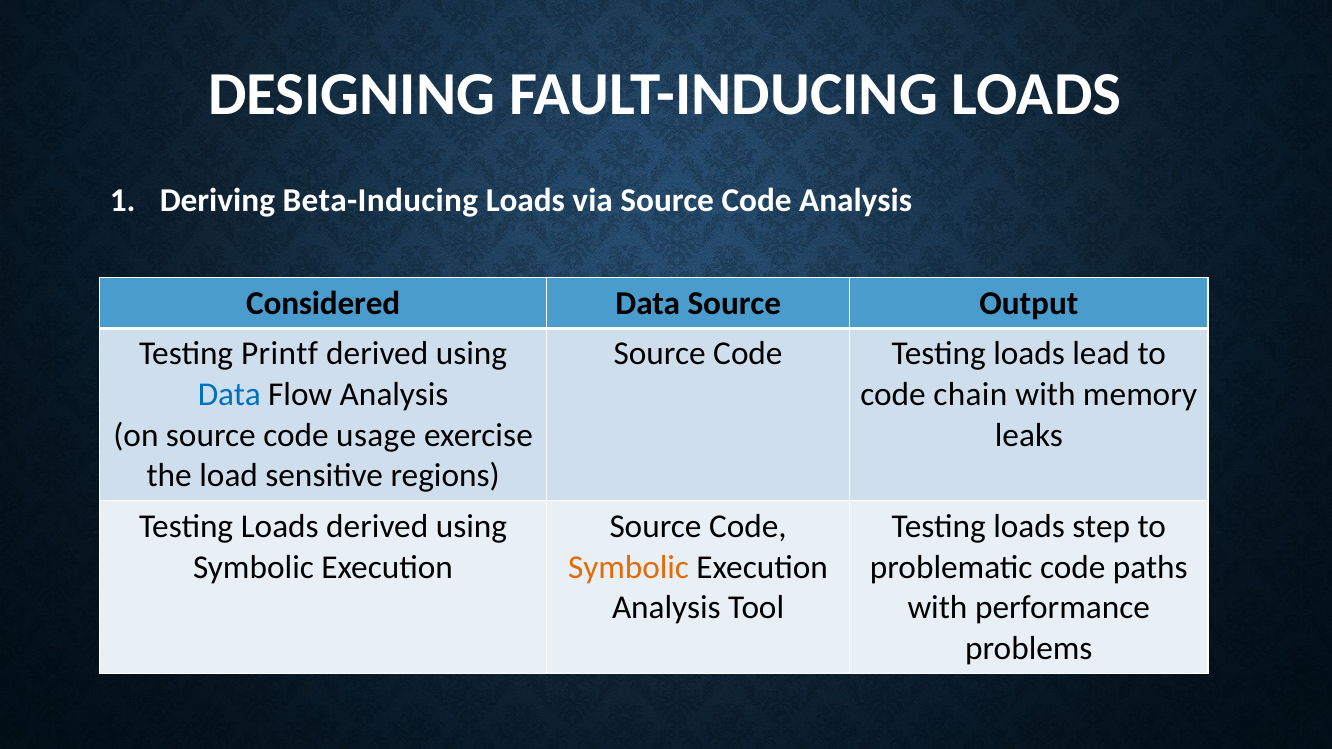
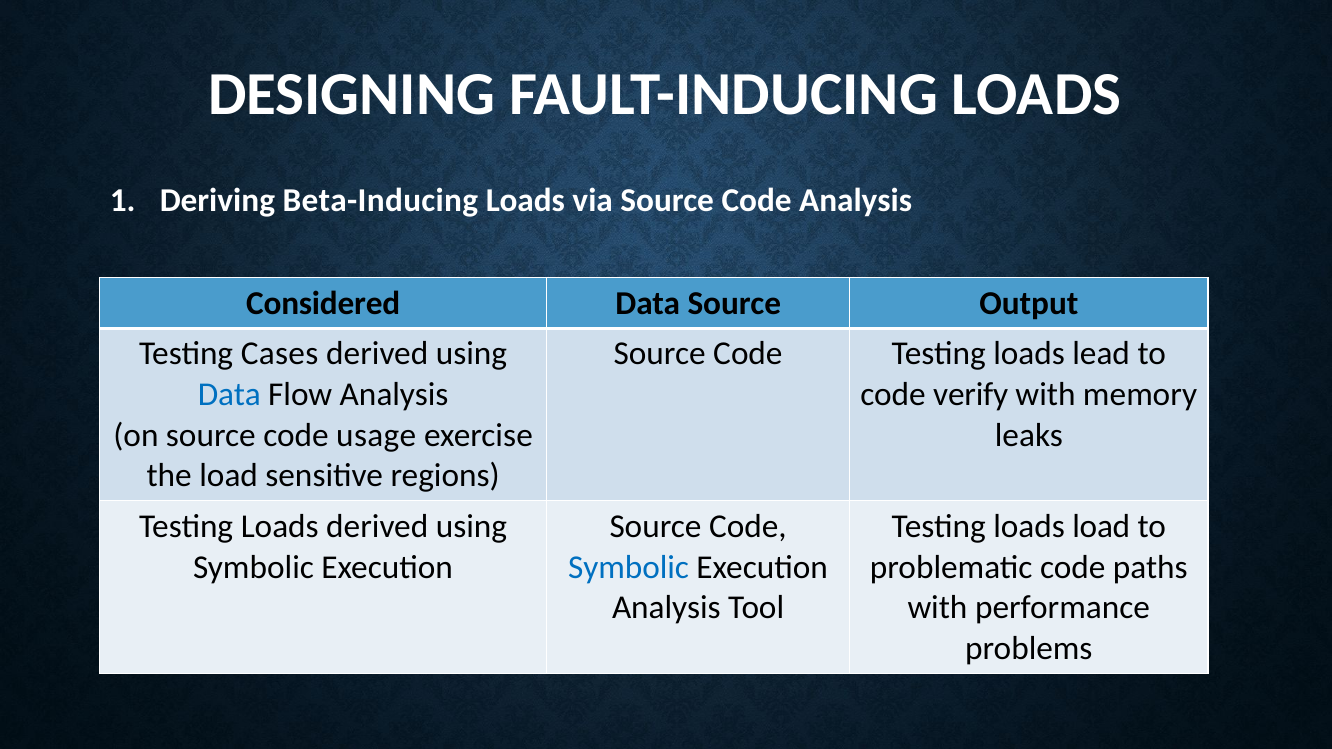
Printf: Printf -> Cases
chain: chain -> verify
loads step: step -> load
Symbolic at (629, 567) colour: orange -> blue
